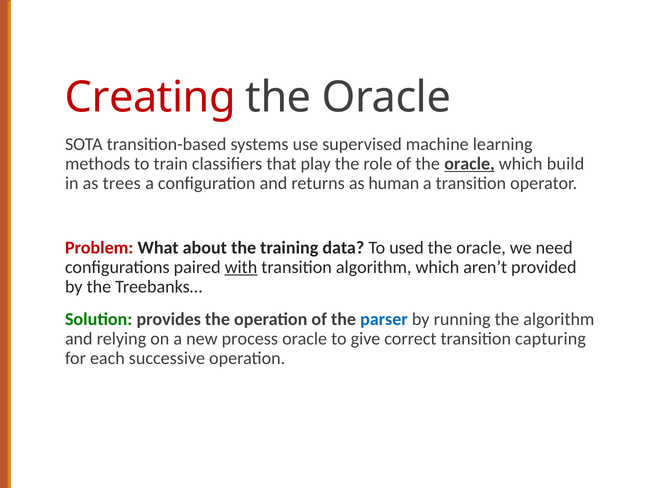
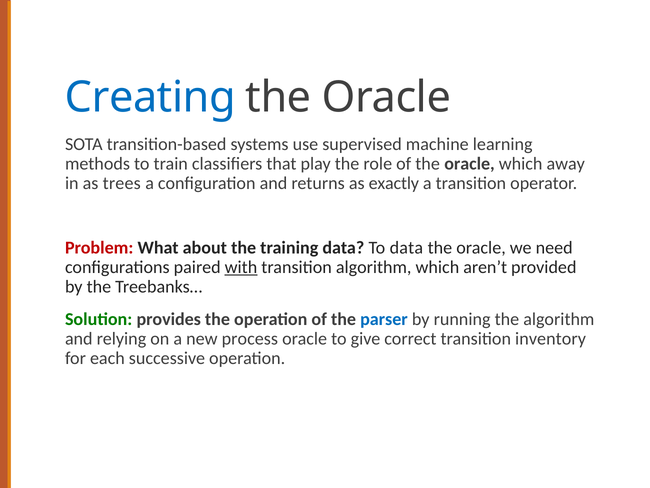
Creating colour: red -> blue
oracle at (469, 164) underline: present -> none
build: build -> away
human: human -> exactly
To used: used -> data
capturing: capturing -> inventory
